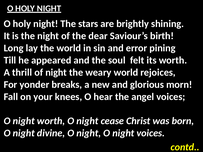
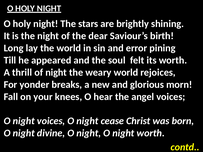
night worth: worth -> voices
night voices: voices -> worth
